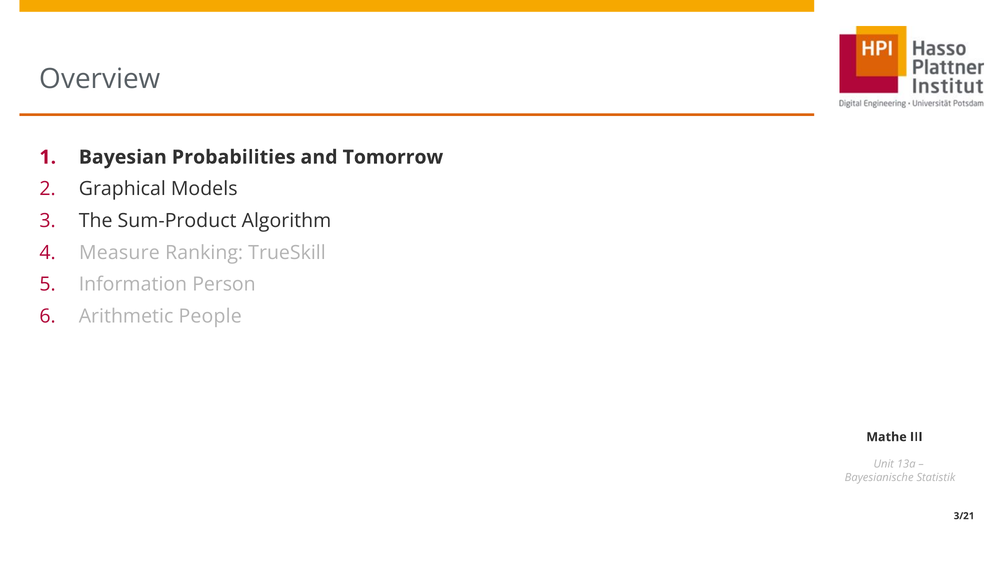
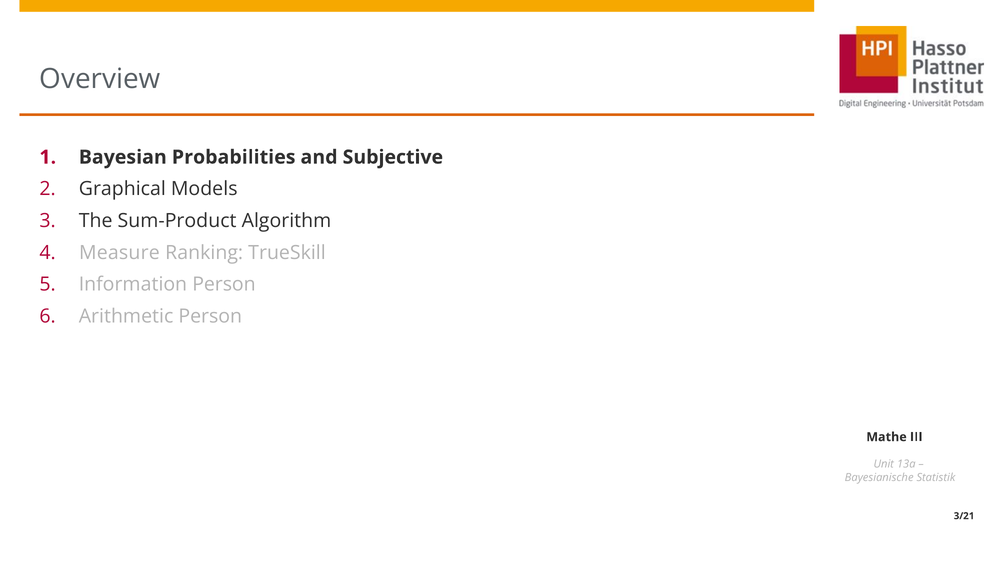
Tomorrow: Tomorrow -> Subjective
Arithmetic People: People -> Person
